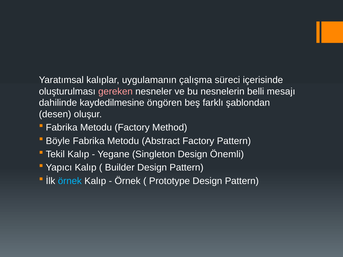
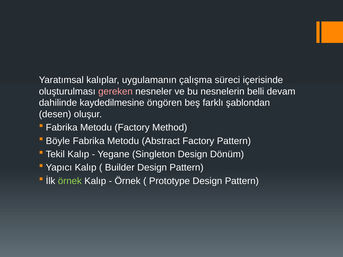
mesajı: mesajı -> devam
Önemli: Önemli -> Dönüm
örnek at (70, 181) colour: light blue -> light green
